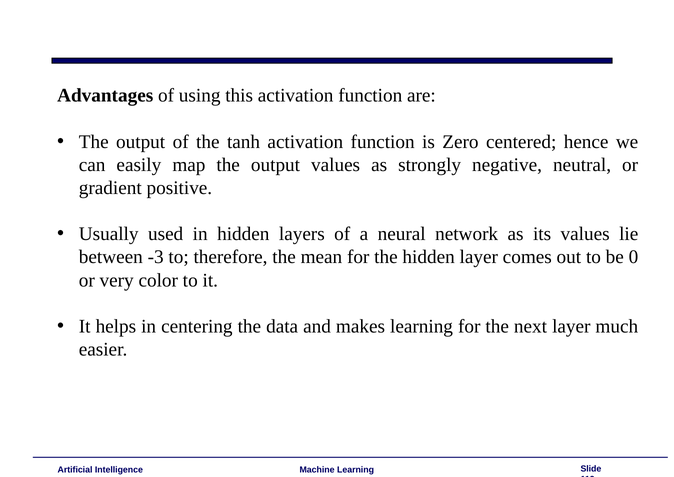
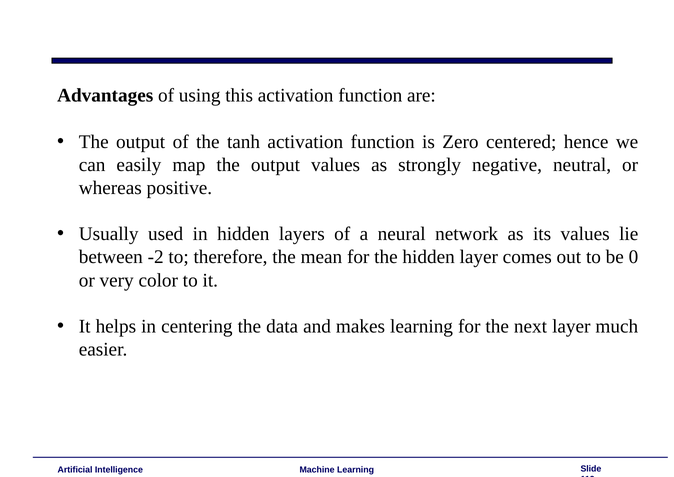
gradient: gradient -> whereas
-3: -3 -> -2
